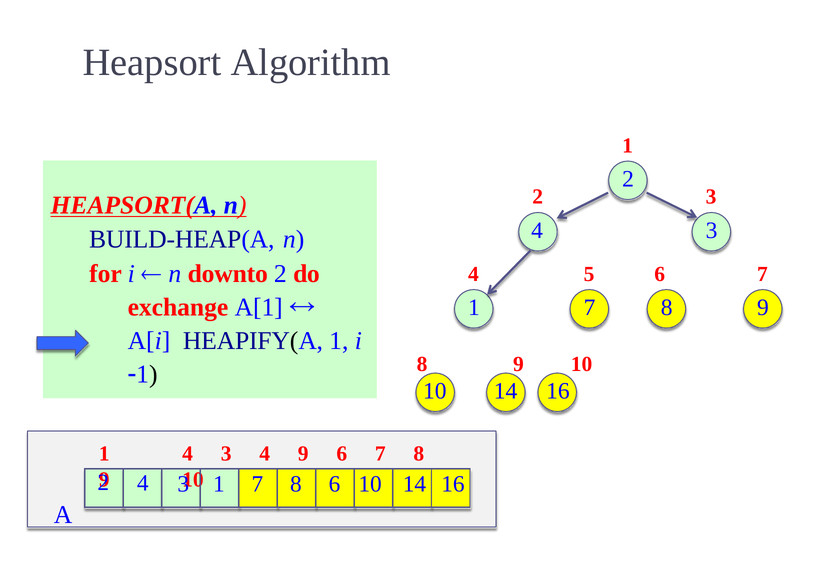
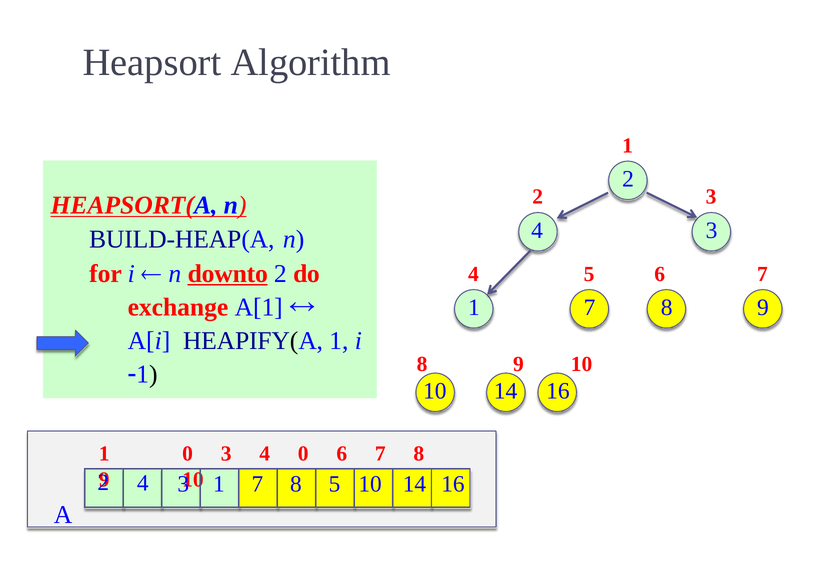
downto underline: none -> present
1 4: 4 -> 0
4 9: 9 -> 0
8 6: 6 -> 5
